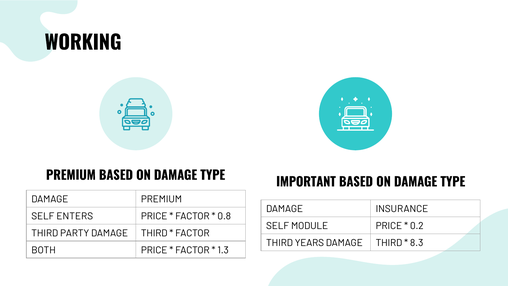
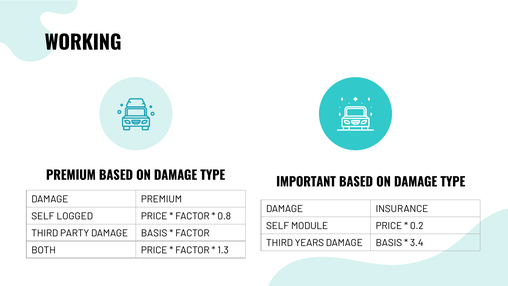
ENTERS: ENTERS -> LOGGED
PARTY DAMAGE THIRD: THIRD -> BASIS
THIRD at (389, 243): THIRD -> BASIS
8.3: 8.3 -> 3.4
